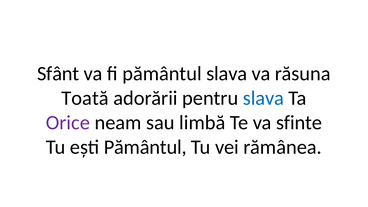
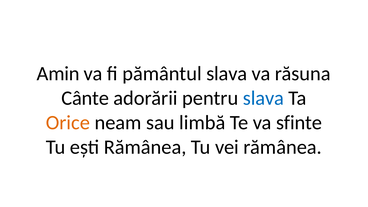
Sfânt: Sfânt -> Amin
Toată: Toată -> Cânte
Orice colour: purple -> orange
ești Pământul: Pământul -> Rămânea
